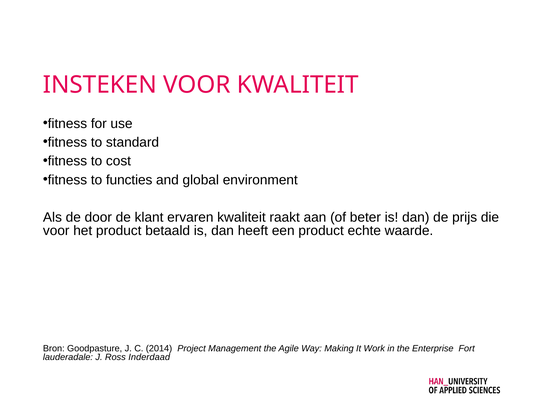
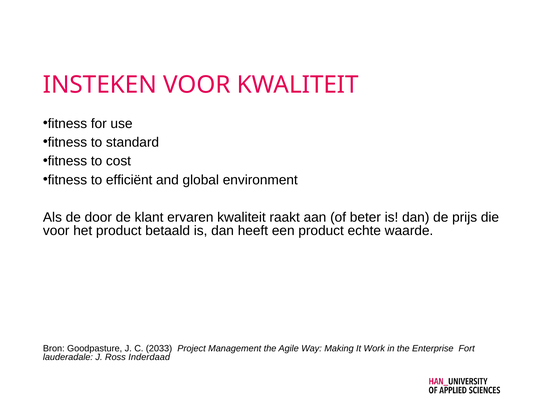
functies: functies -> efficiënt
2014: 2014 -> 2033
